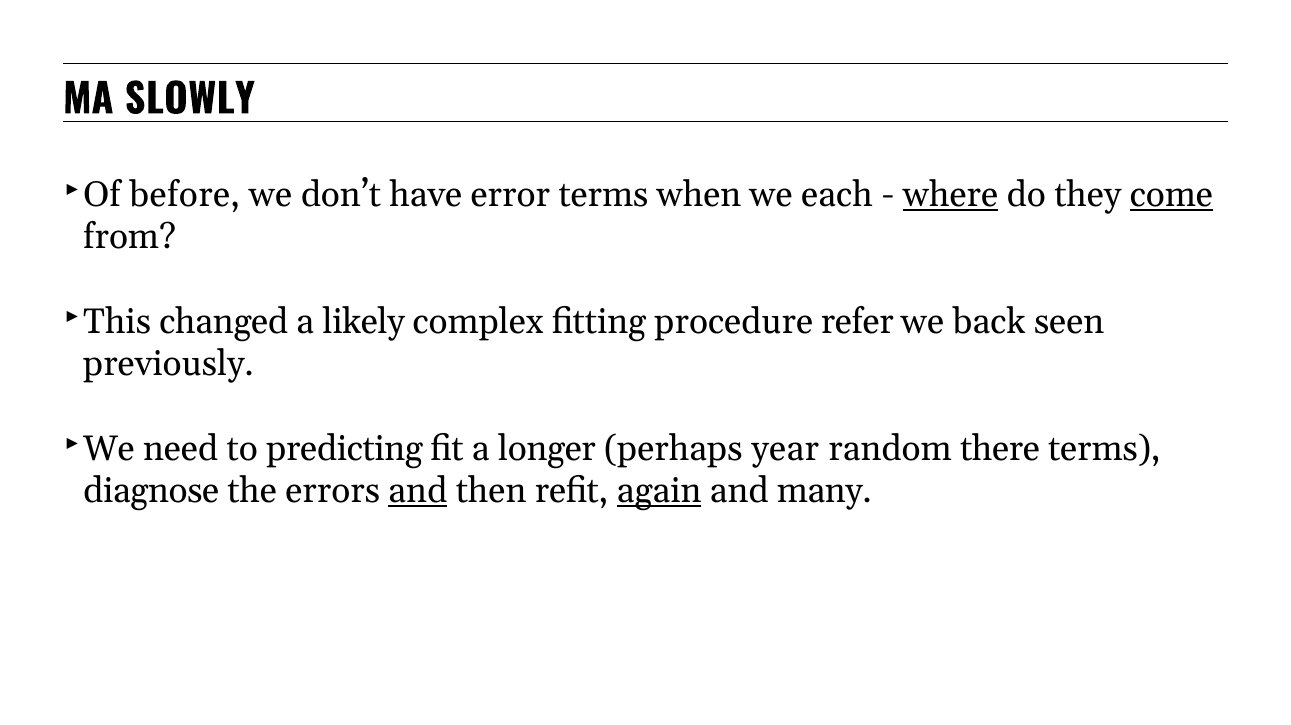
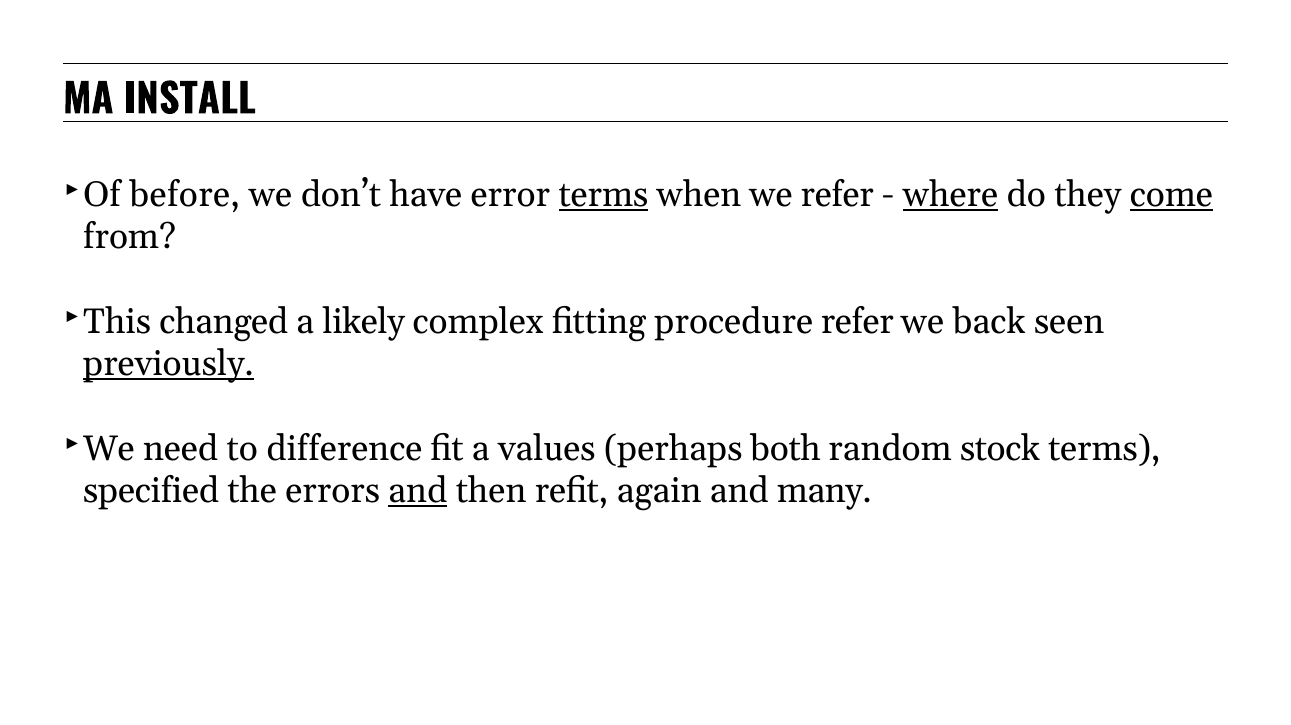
SLOWLY: SLOWLY -> INSTALL
terms at (603, 194) underline: none -> present
we each: each -> refer
previously underline: none -> present
predicting: predicting -> difference
longer: longer -> values
year: year -> both
there: there -> stock
diagnose: diagnose -> specified
again underline: present -> none
